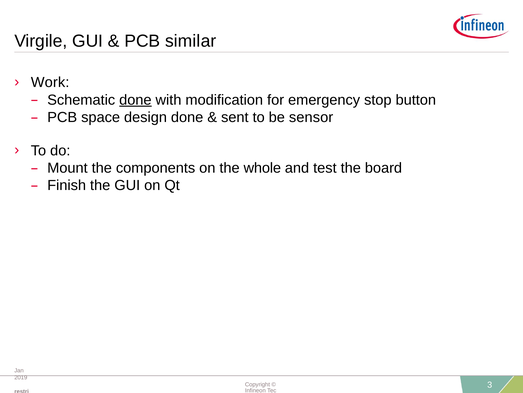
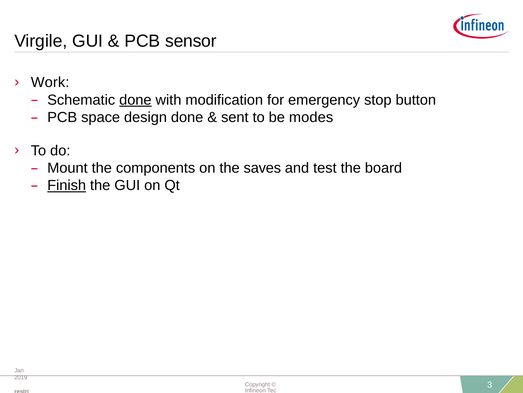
similar: similar -> sensor
sensor: sensor -> modes
whole: whole -> saves
Finish underline: none -> present
